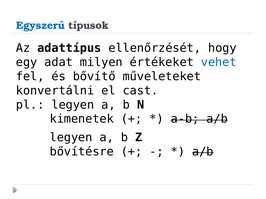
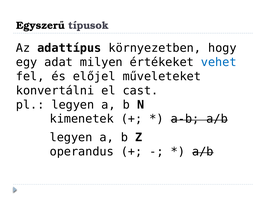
Egyszerű colour: blue -> black
ellenőrzését: ellenőrzését -> környezetben
bővítő: bővítő -> előjel
bővítésre: bővítésre -> operandus
